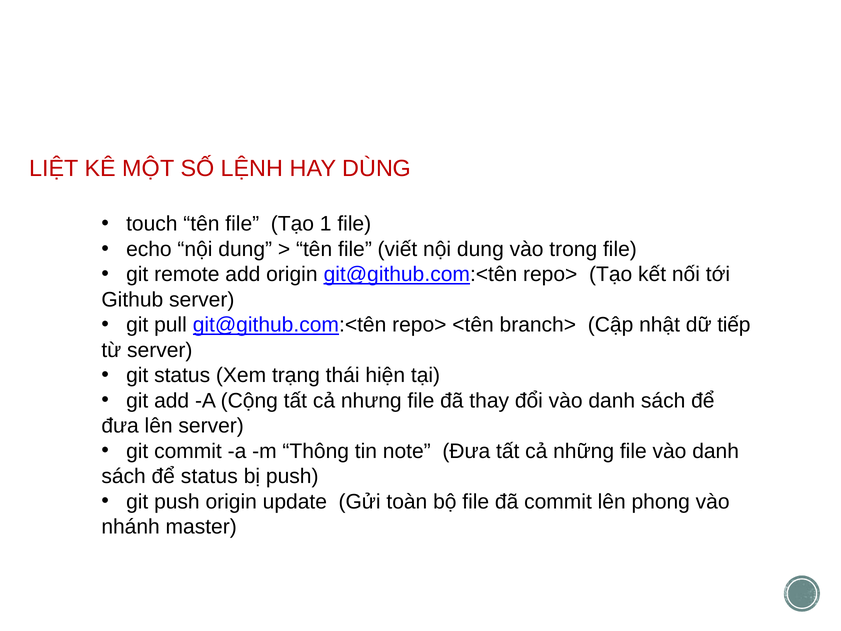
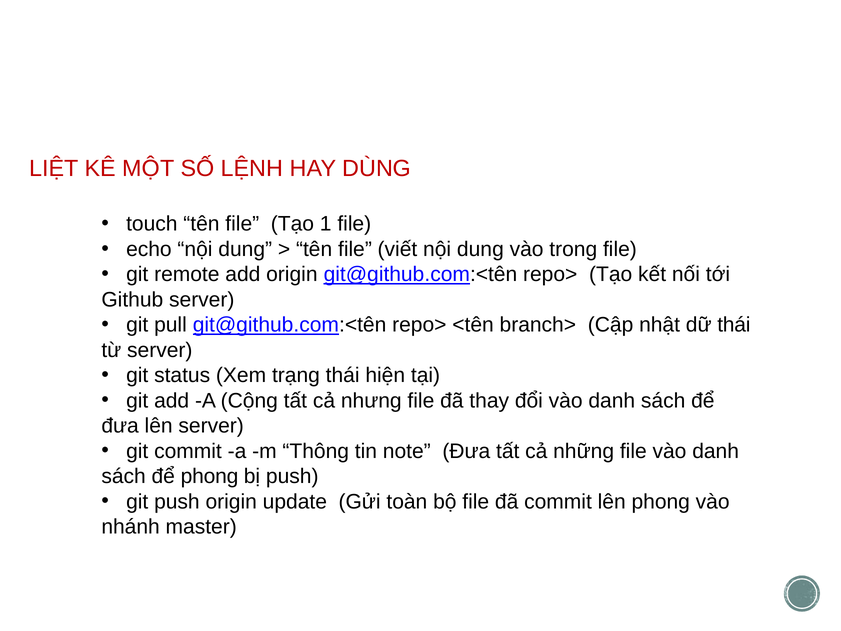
dữ tiếp: tiếp -> thái
để status: status -> phong
